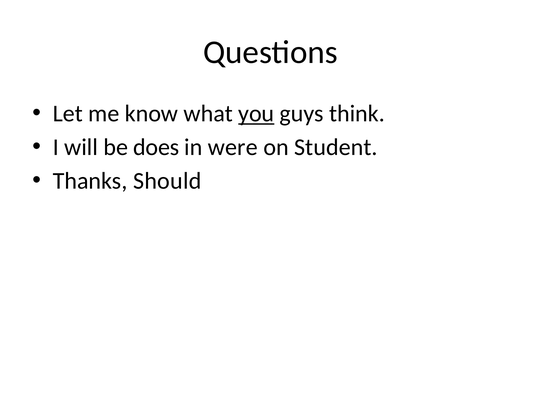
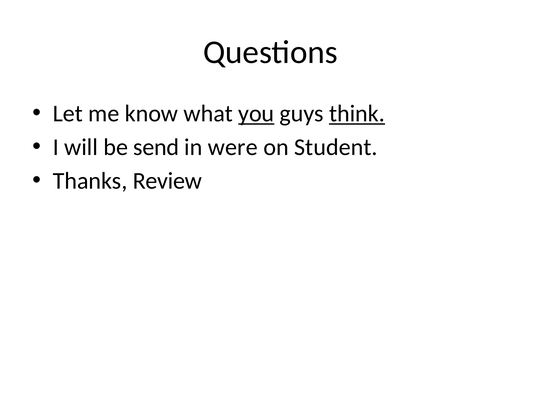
think underline: none -> present
does: does -> send
Should: Should -> Review
